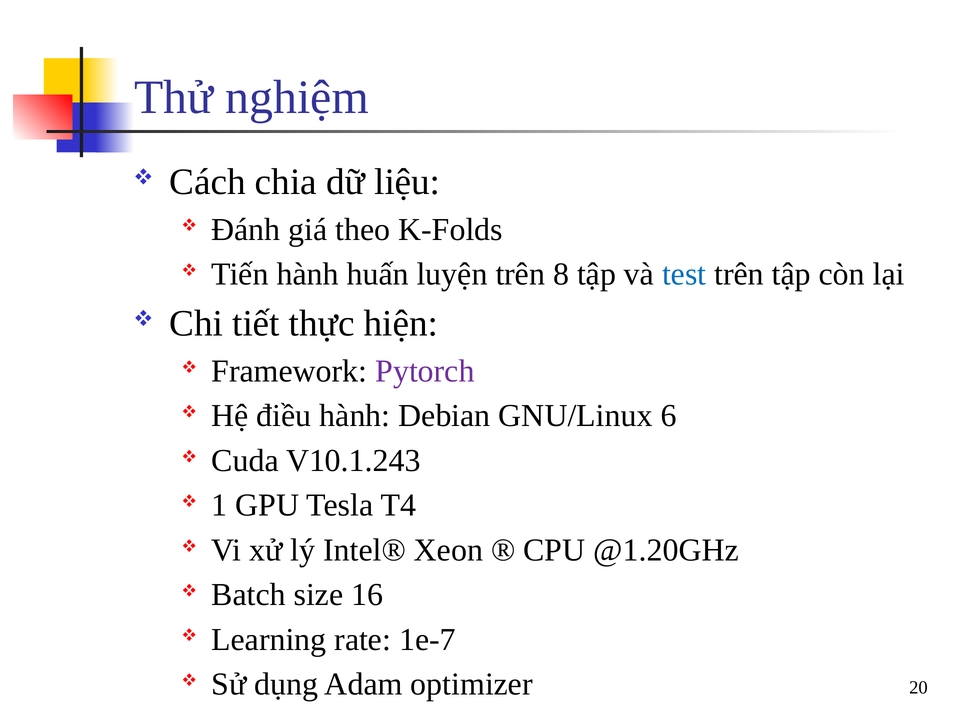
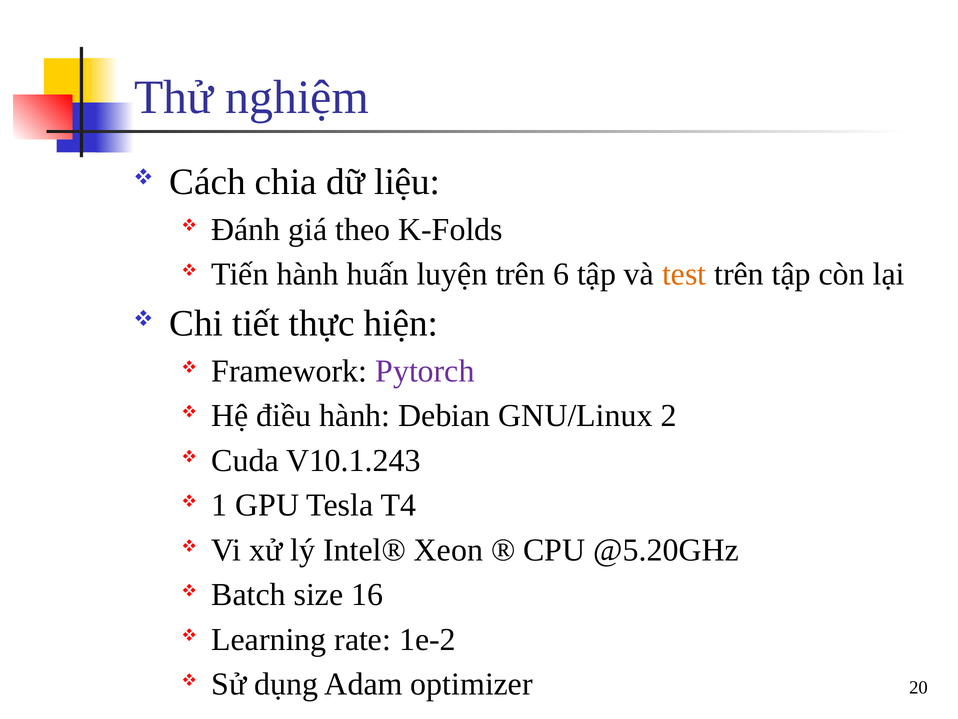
8: 8 -> 6
test colour: blue -> orange
6: 6 -> 2
@1.20GHz: @1.20GHz -> @5.20GHz
1e-7: 1e-7 -> 1e-2
